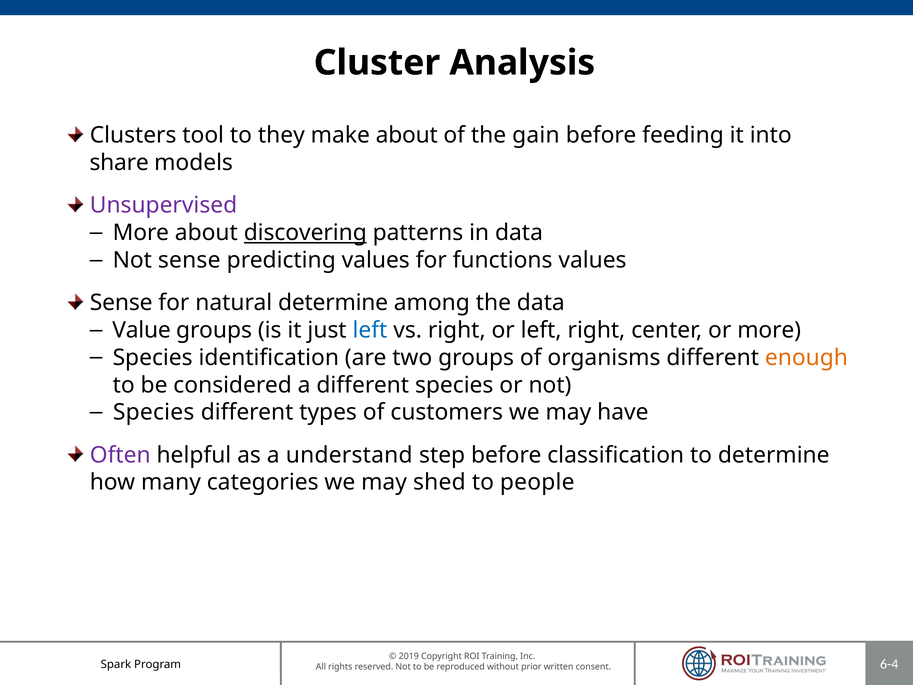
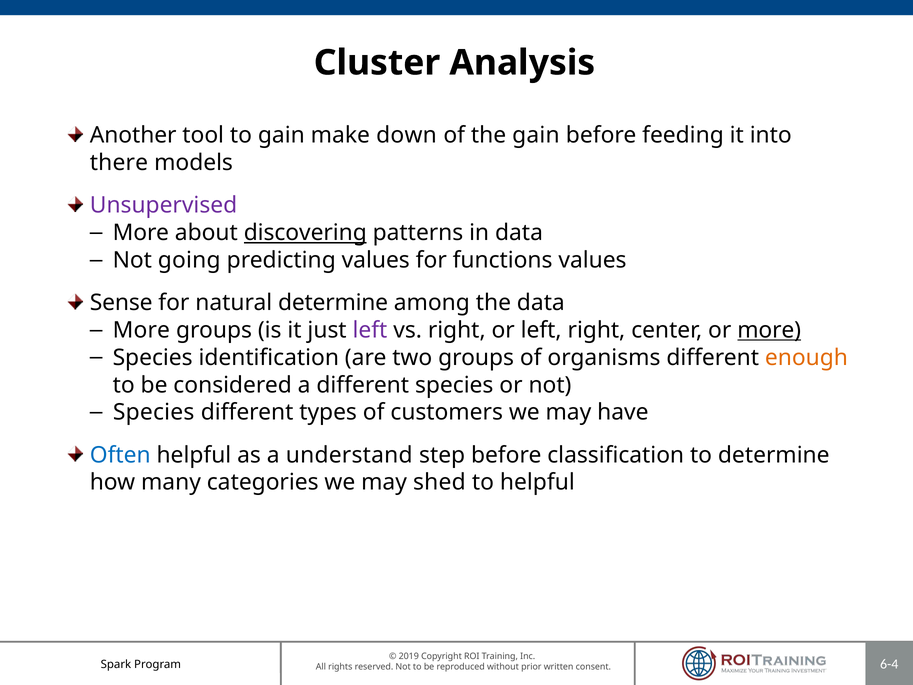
Clusters: Clusters -> Another
to they: they -> gain
make about: about -> down
share: share -> there
Not sense: sense -> going
Value at (142, 330): Value -> More
left at (370, 330) colour: blue -> purple
more at (769, 330) underline: none -> present
Often colour: purple -> blue
to people: people -> helpful
